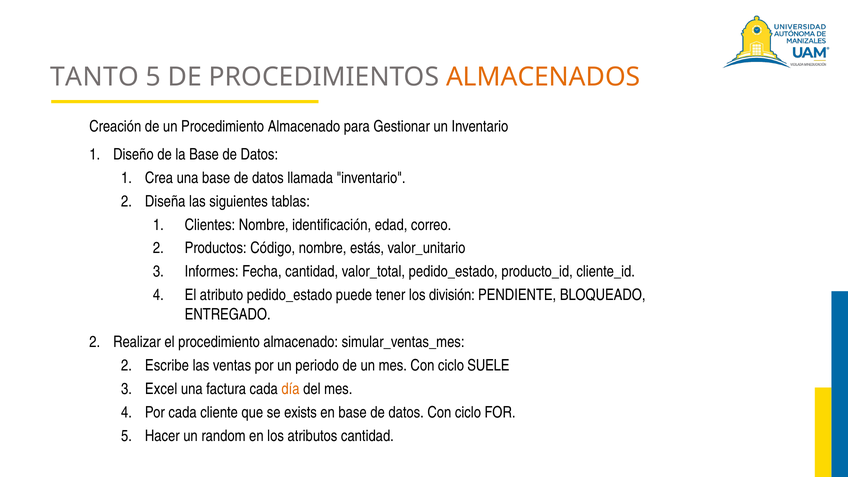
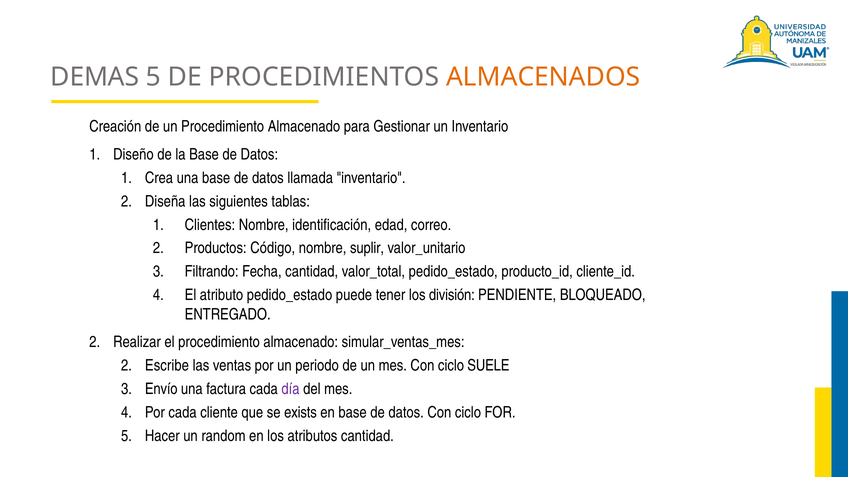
TANTO: TANTO -> DEMAS
estás: estás -> suplir
Informes: Informes -> Filtrando
Excel: Excel -> Envío
día colour: orange -> purple
